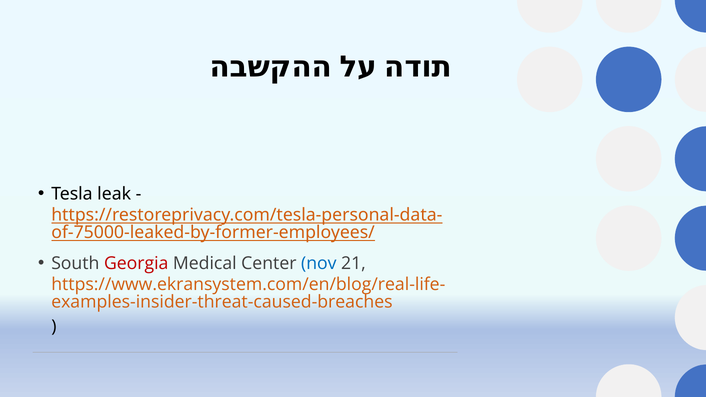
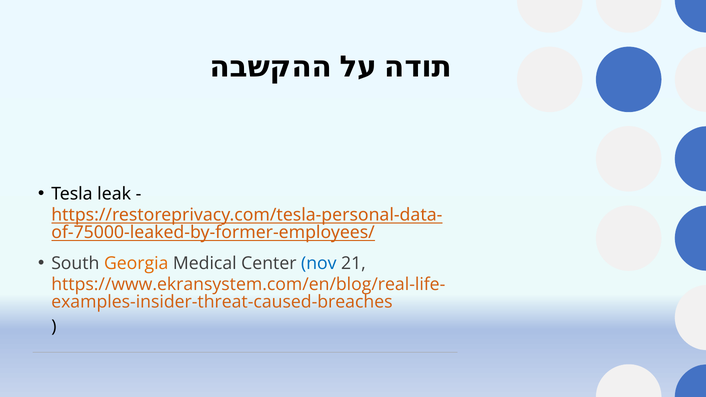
Georgia colour: red -> orange
